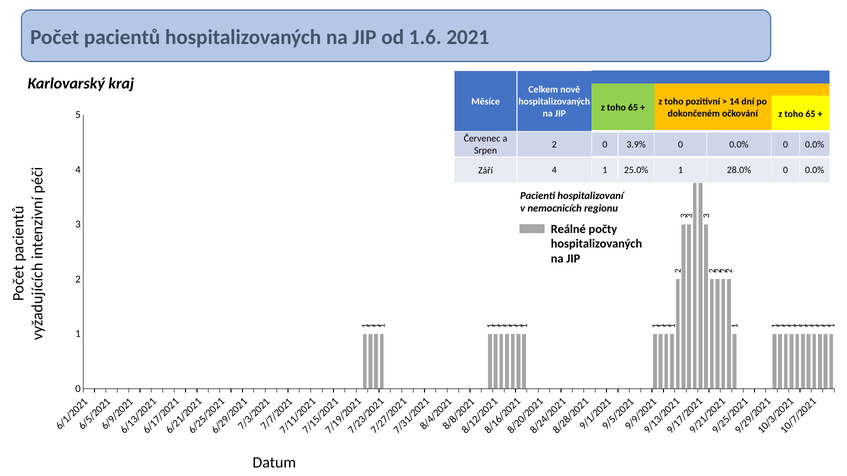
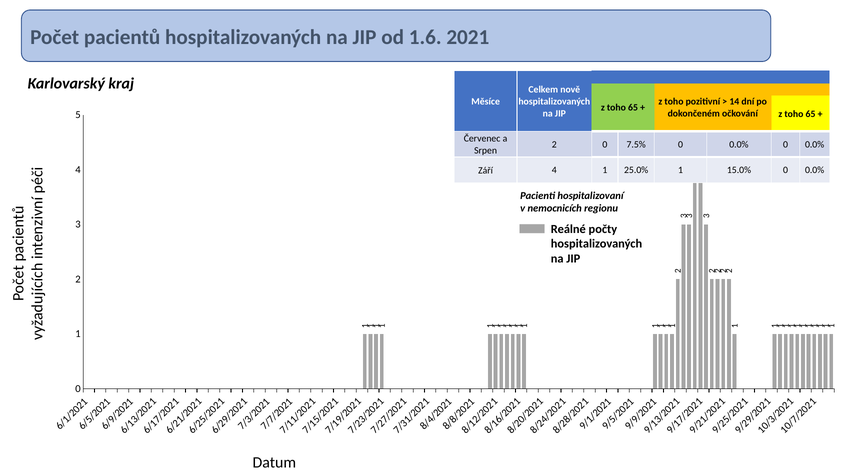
3.9%: 3.9% -> 7.5%
28.0%: 28.0% -> 15.0%
